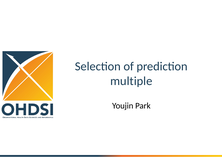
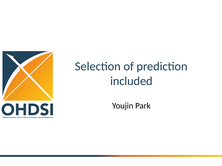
multiple: multiple -> included
